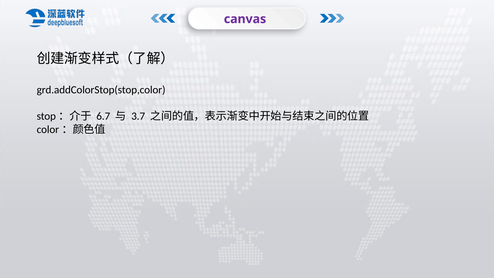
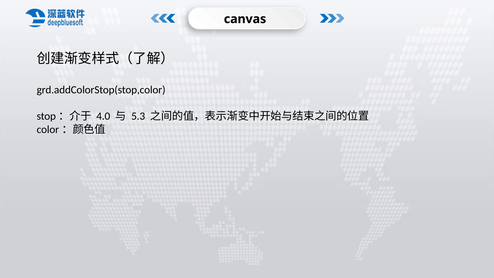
canvas colour: purple -> black
6.7: 6.7 -> 4.0
3.7: 3.7 -> 5.3
